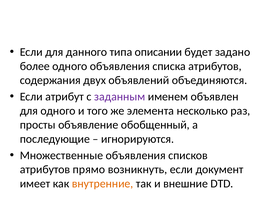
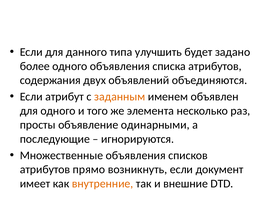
описании: описании -> улучшить
заданным colour: purple -> orange
обобщенный: обобщенный -> одинарными
